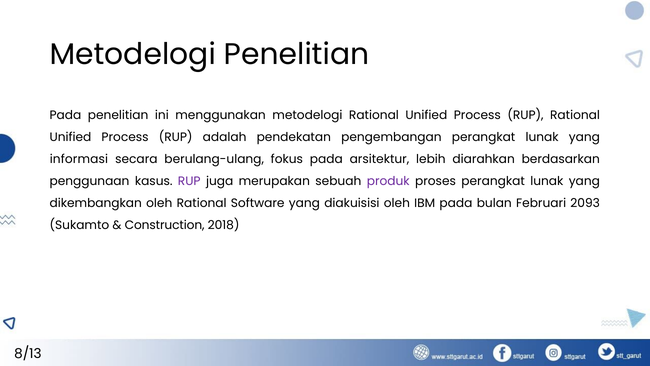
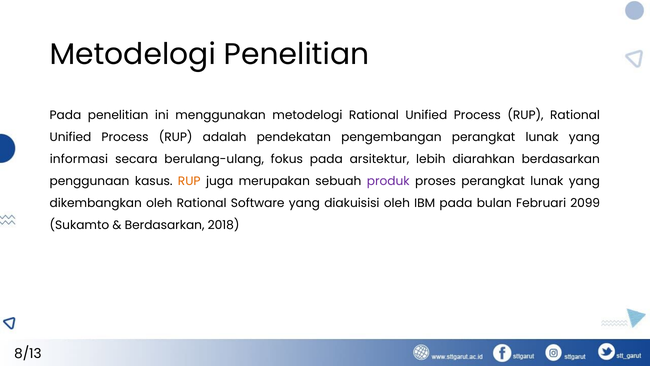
RUP at (189, 181) colour: purple -> orange
2093: 2093 -> 2099
Construction at (165, 225): Construction -> Berdasarkan
